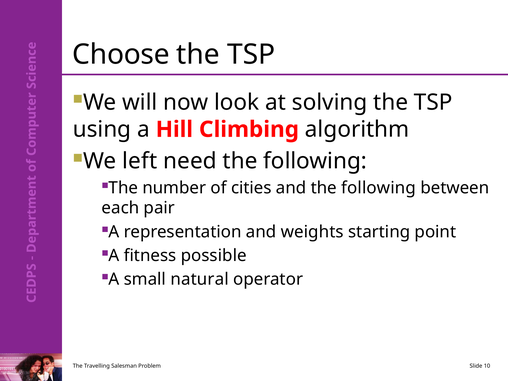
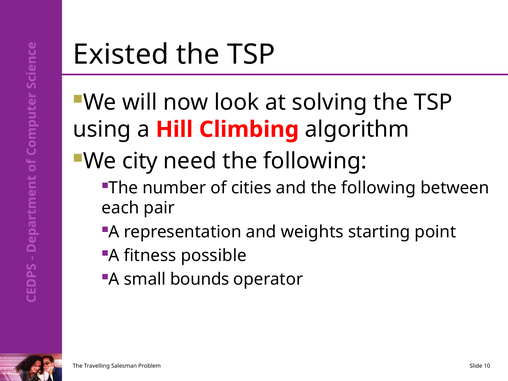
Choose: Choose -> Existed
left: left -> city
natural: natural -> bounds
